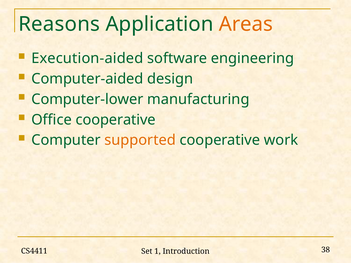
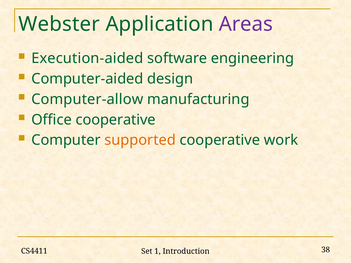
Reasons: Reasons -> Webster
Areas colour: orange -> purple
Computer-lower: Computer-lower -> Computer-allow
